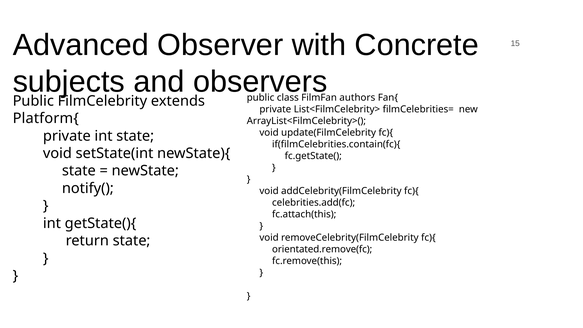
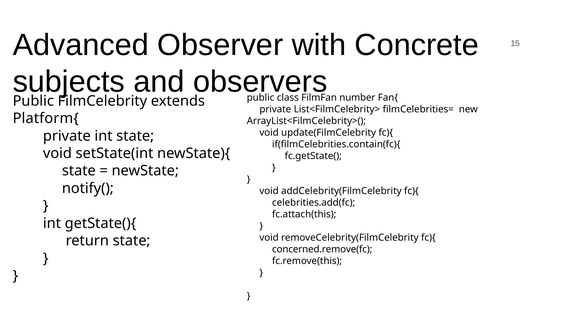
authors: authors -> number
orientated.remove(fc: orientated.remove(fc -> concerned.remove(fc
